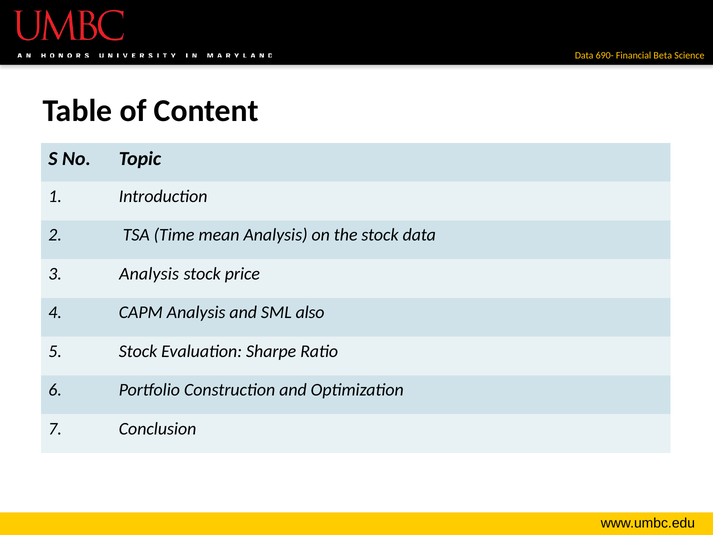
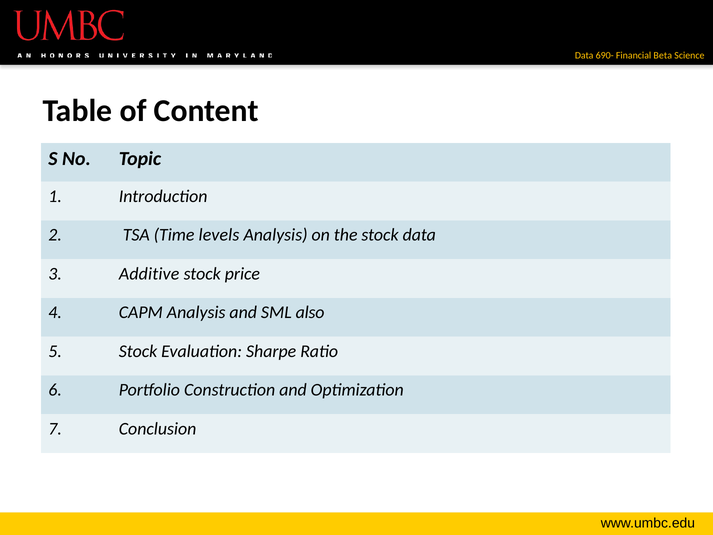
mean: mean -> levels
3 Analysis: Analysis -> Additive
